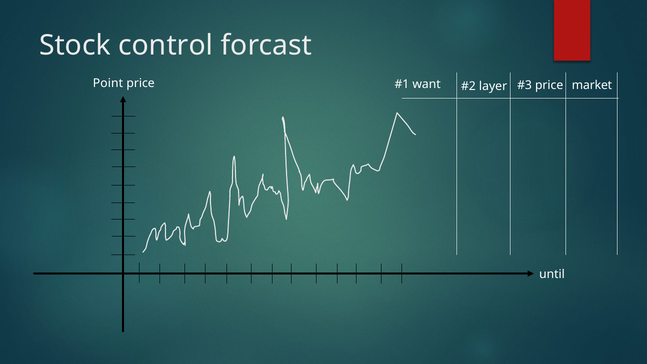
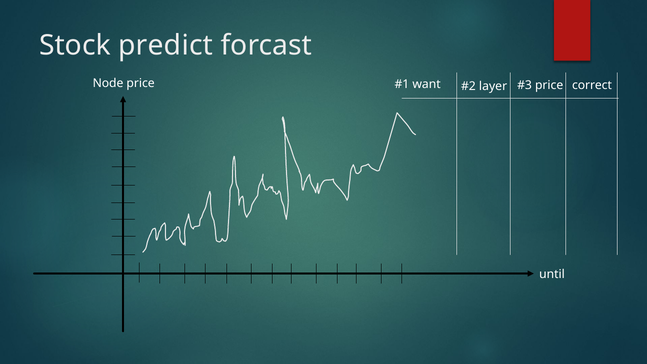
control: control -> predict
Point: Point -> Node
market: market -> correct
